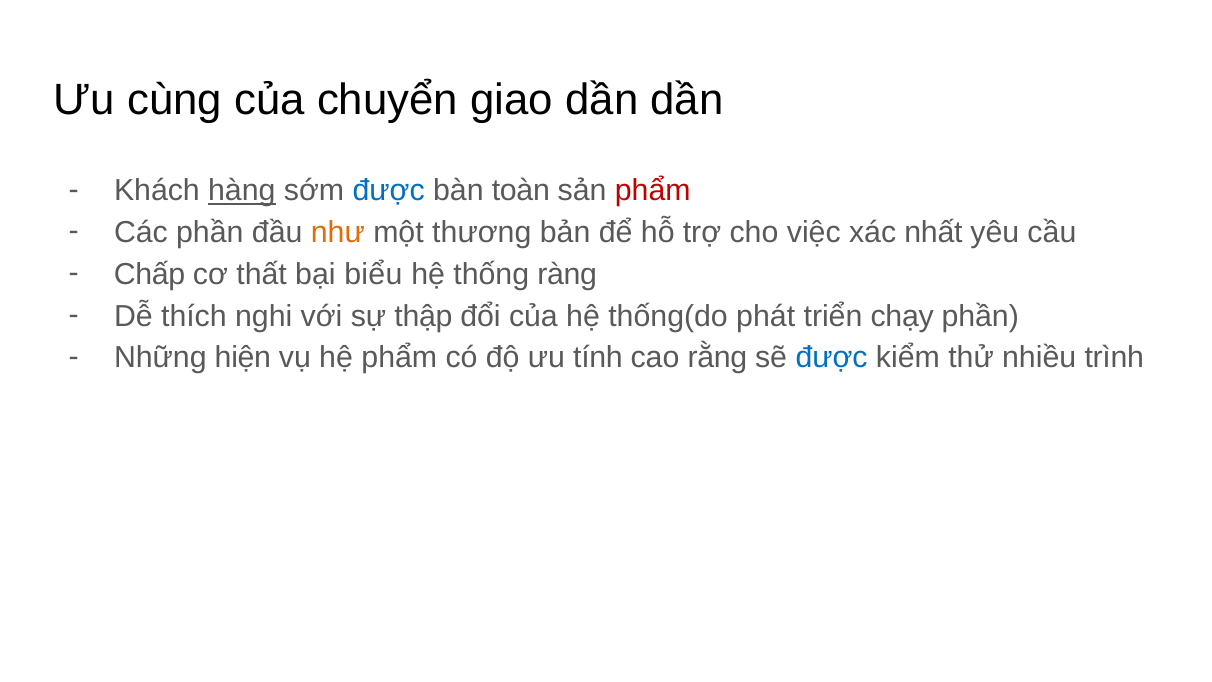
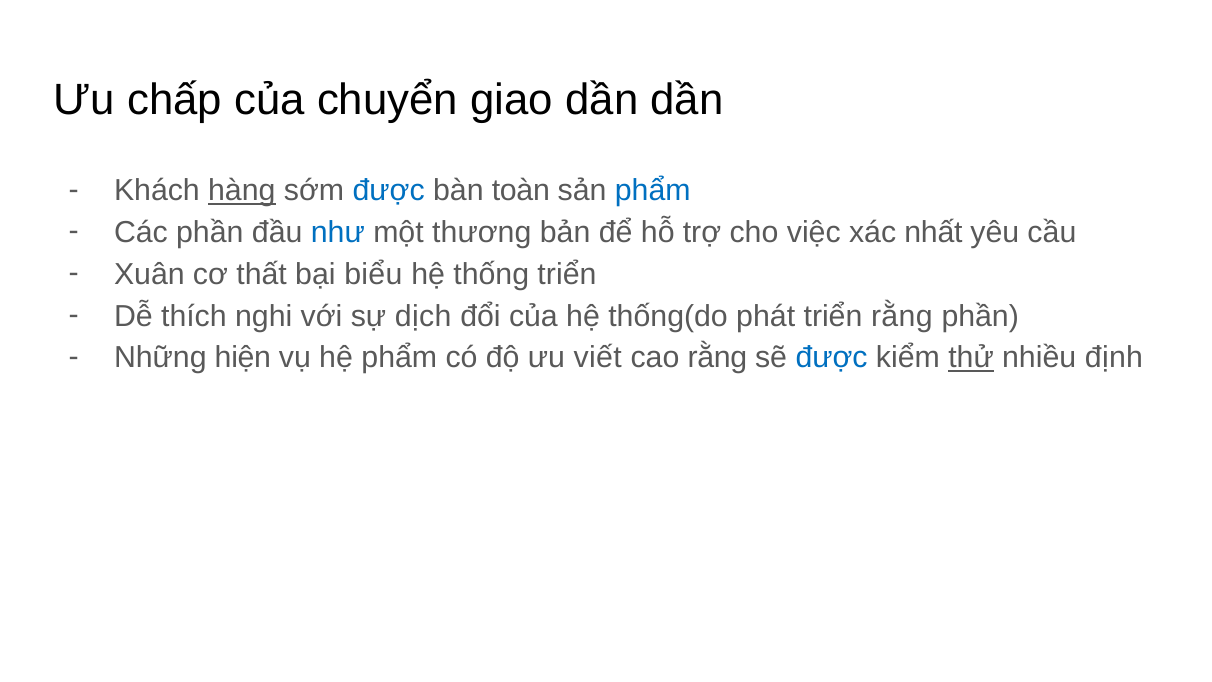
cùng: cùng -> chấp
phẩm at (653, 191) colour: red -> blue
như colour: orange -> blue
Chấp: Chấp -> Xuân
thống ràng: ràng -> triển
thập: thập -> dịch
triển chạy: chạy -> rằng
tính: tính -> viết
thử underline: none -> present
trình: trình -> định
